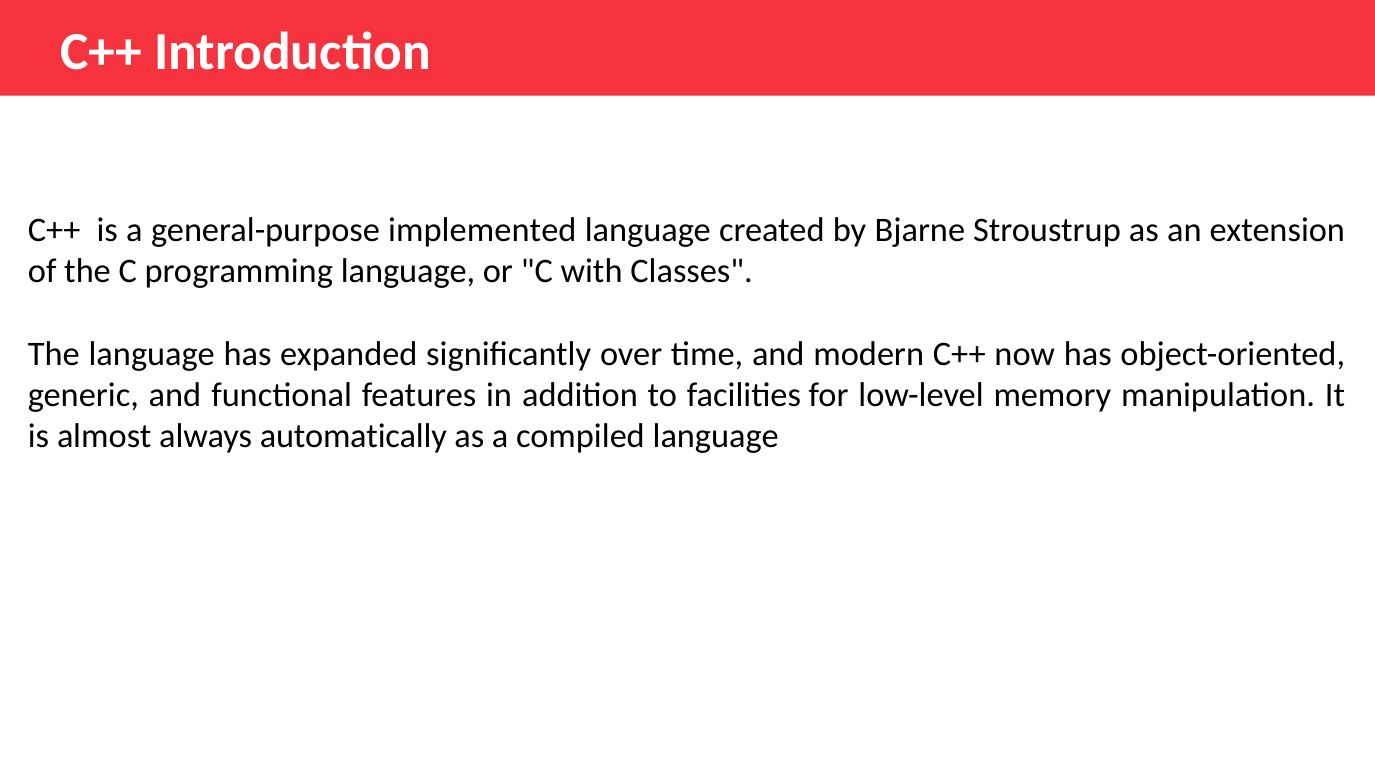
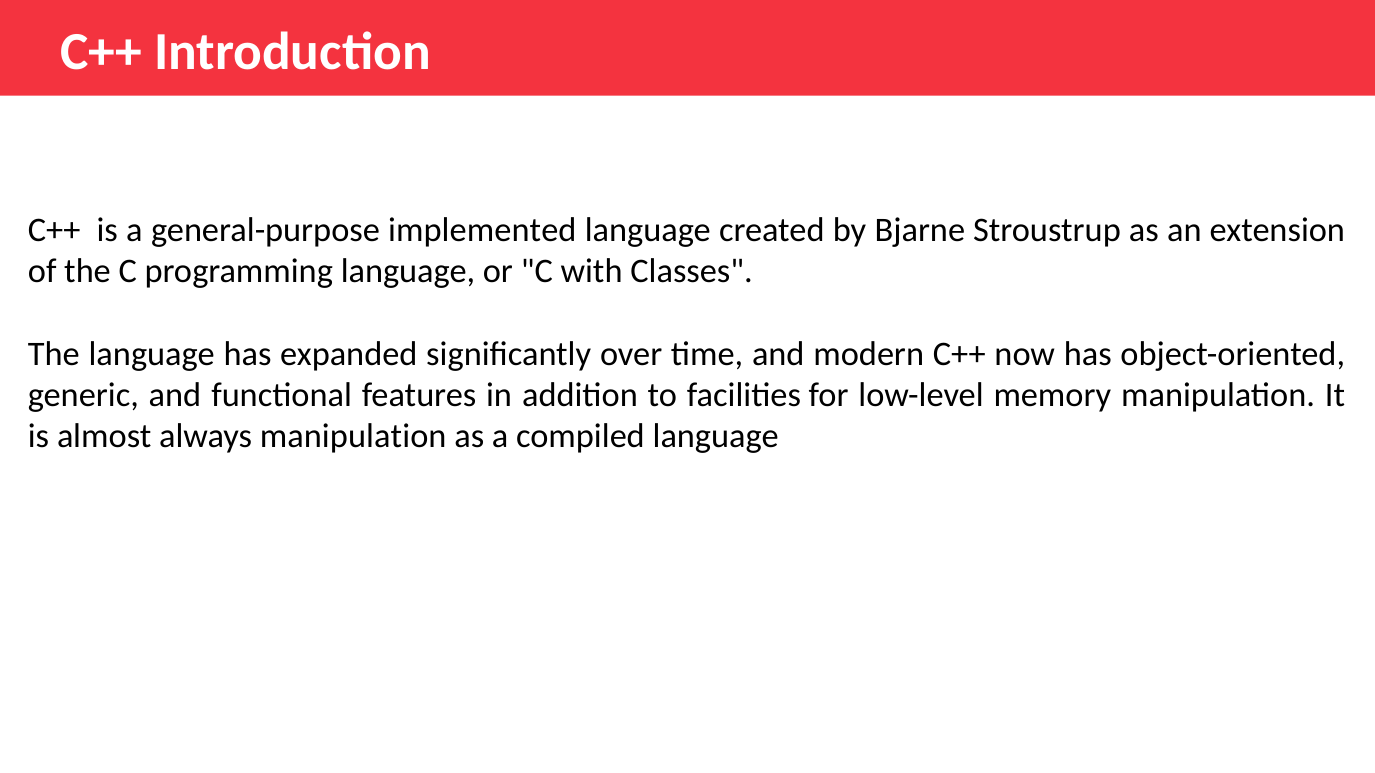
always automatically: automatically -> manipulation
